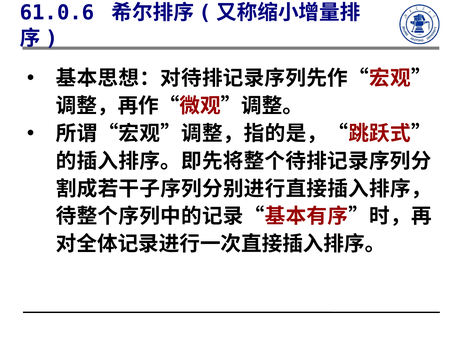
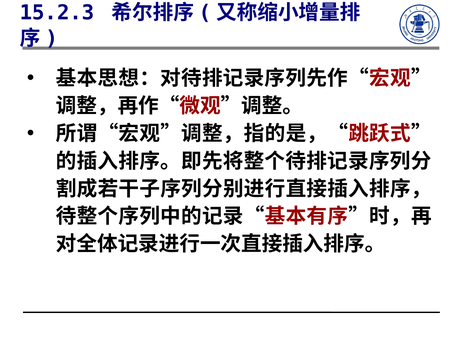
61.0.6: 61.0.6 -> 15.2.3
